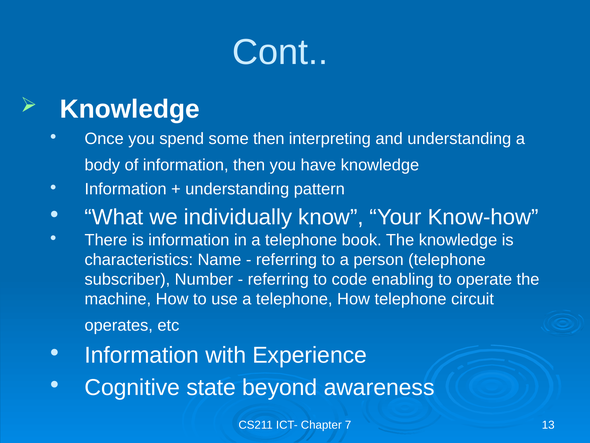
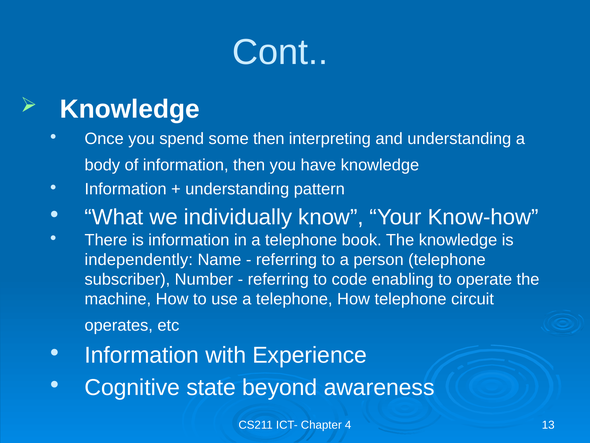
characteristics: characteristics -> independently
7: 7 -> 4
